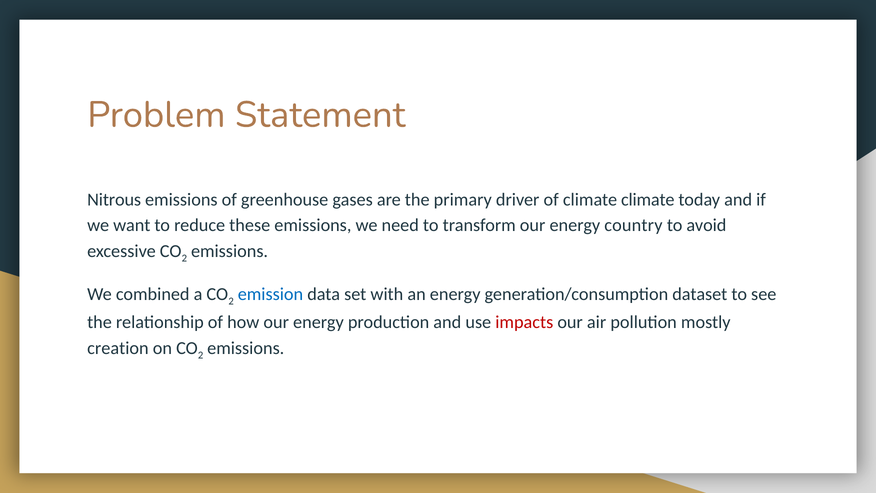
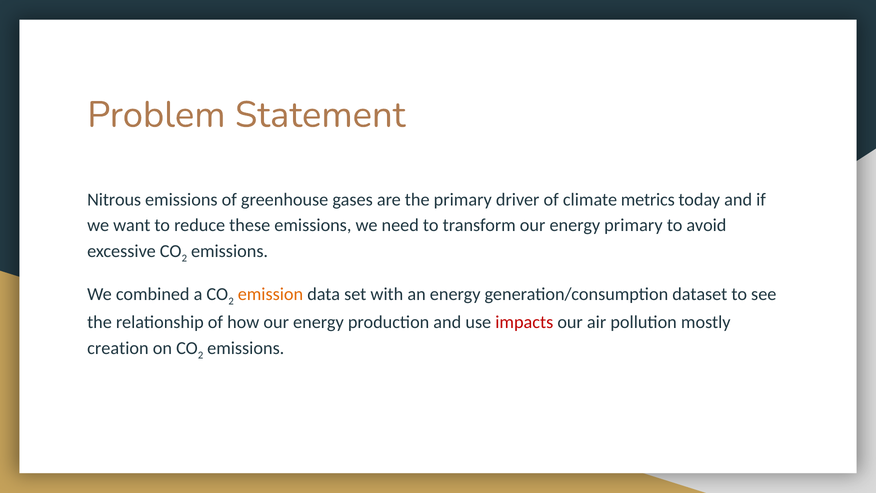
climate climate: climate -> metrics
energy country: country -> primary
emission colour: blue -> orange
